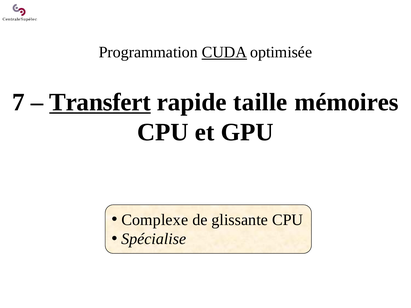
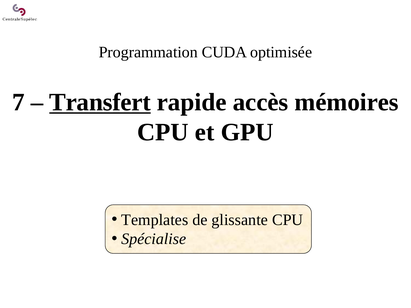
CUDA underline: present -> none
taille: taille -> accès
Complexe: Complexe -> Templates
